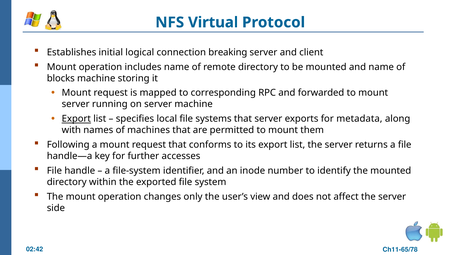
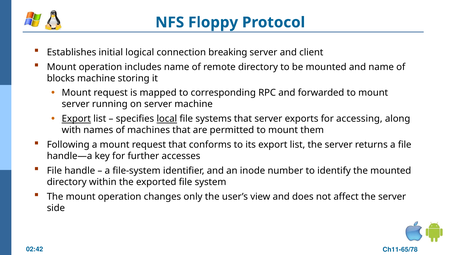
Virtual: Virtual -> Floppy
local underline: none -> present
metadata: metadata -> accessing
